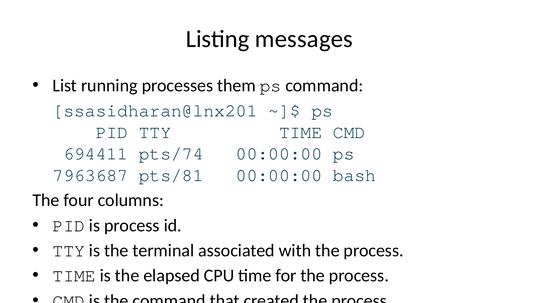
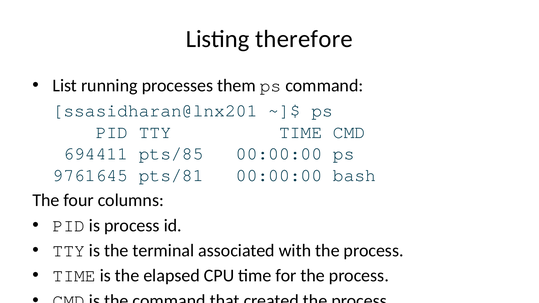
messages: messages -> therefore
pts/74: pts/74 -> pts/85
7963687: 7963687 -> 9761645
